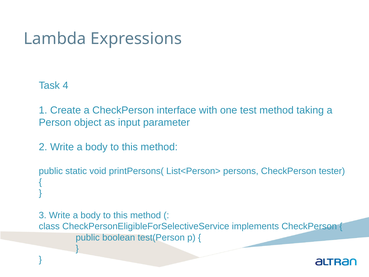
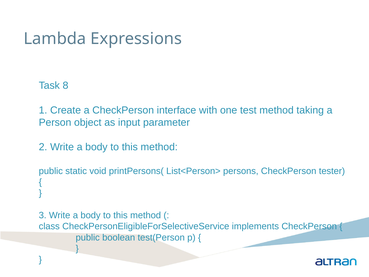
4: 4 -> 8
